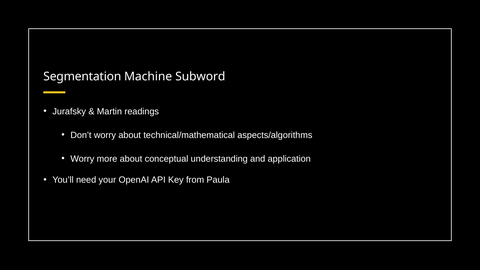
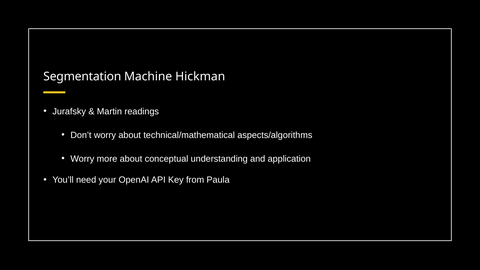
Subword: Subword -> Hickman
